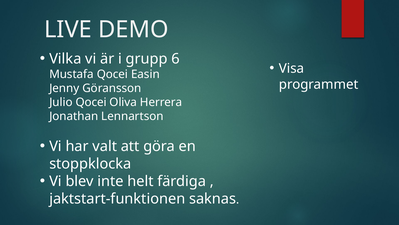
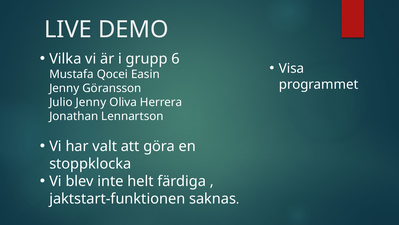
Julio Qocei: Qocei -> Jenny
